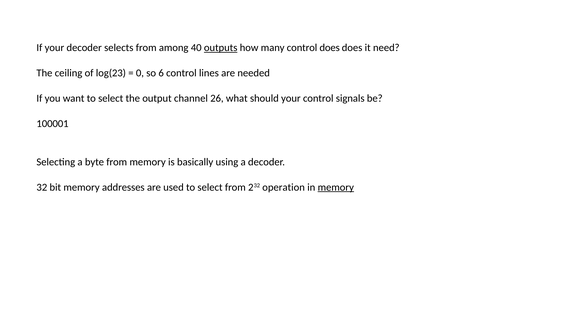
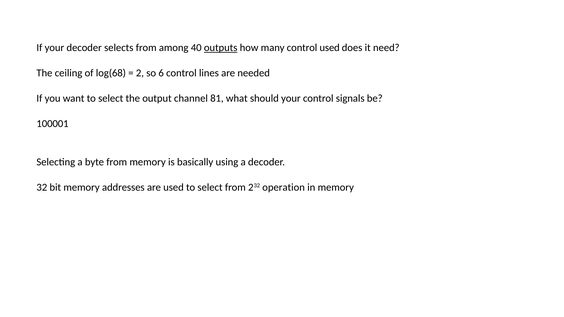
control does: does -> used
log(23: log(23 -> log(68
0: 0 -> 2
26: 26 -> 81
memory at (336, 187) underline: present -> none
